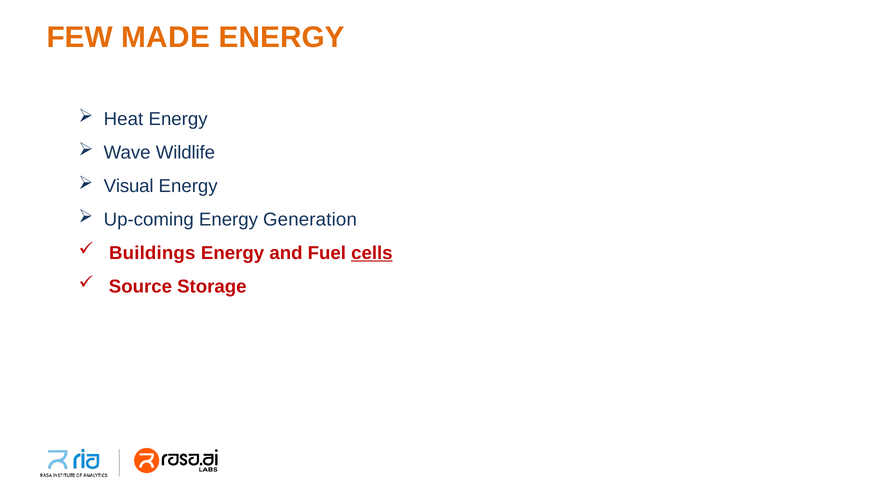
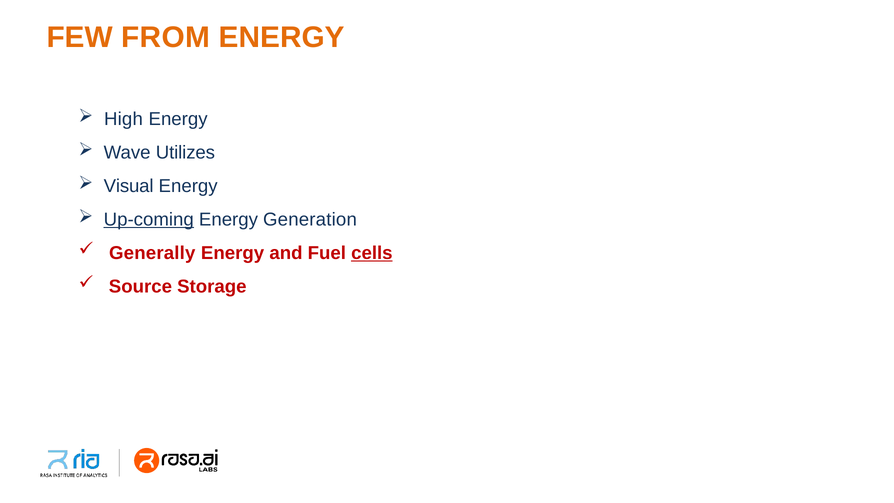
MADE: MADE -> FROM
Heat: Heat -> High
Wildlife: Wildlife -> Utilizes
Up-coming underline: none -> present
Buildings: Buildings -> Generally
